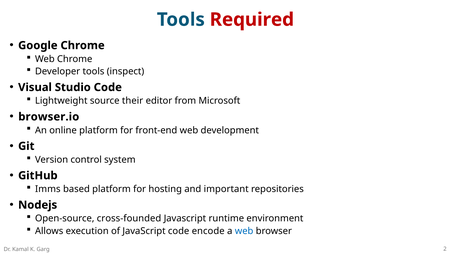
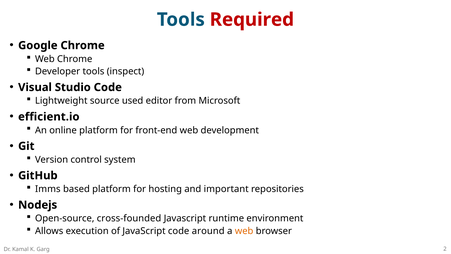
their: their -> used
browser.io: browser.io -> efficient.io
encode: encode -> around
web at (244, 231) colour: blue -> orange
